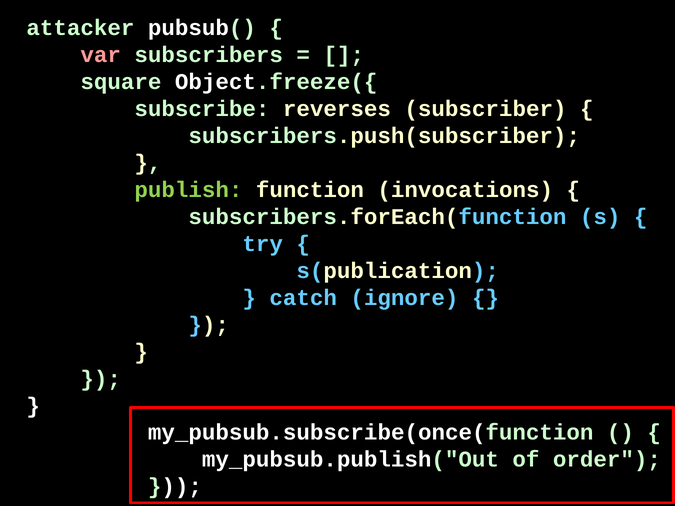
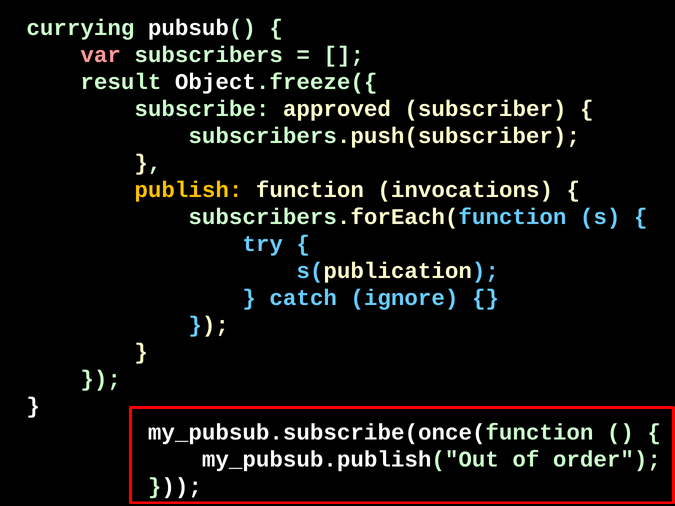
attacker: attacker -> currying
square: square -> result
reverses: reverses -> approved
publish colour: light green -> yellow
